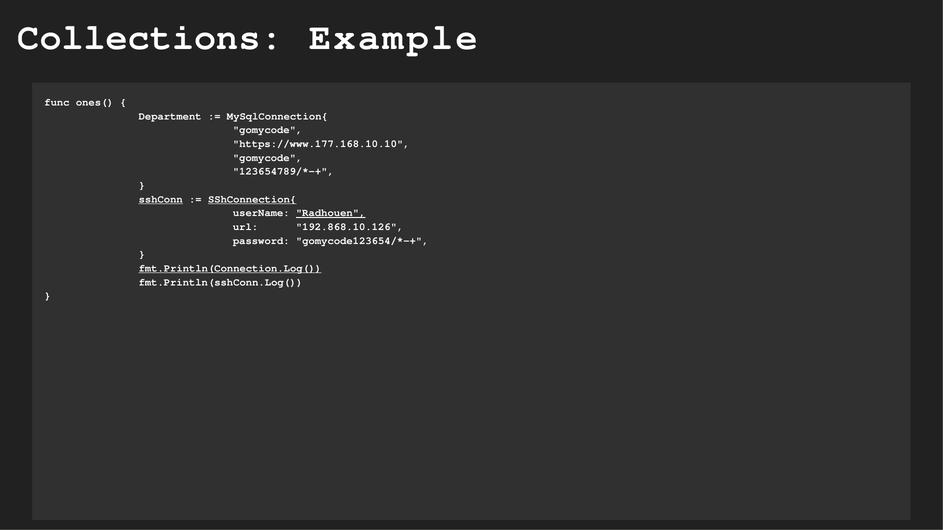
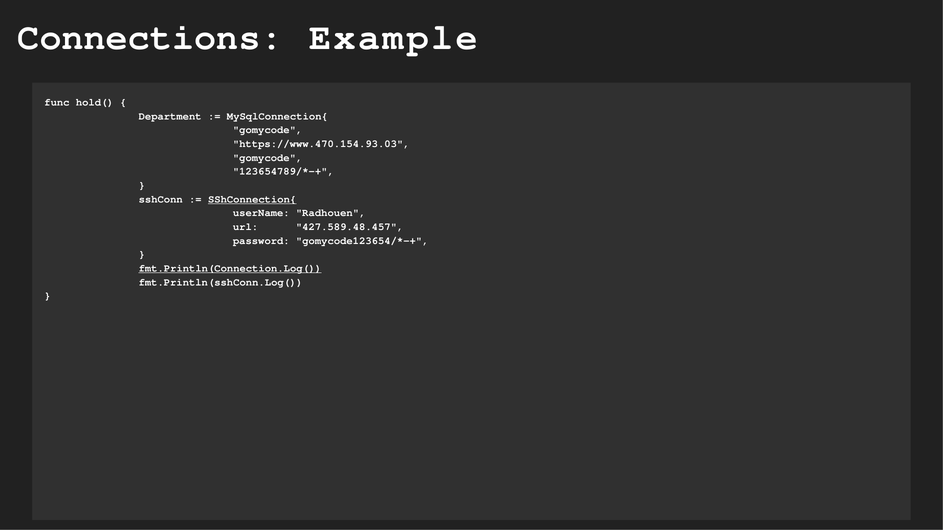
Collections: Collections -> Connections
ones(: ones( -> hold(
https://www.177.168.10.10: https://www.177.168.10.10 -> https://www.470.154.93.03
sshConn underline: present -> none
Radhouen underline: present -> none
192.868.10.126: 192.868.10.126 -> 427.589.48.457
